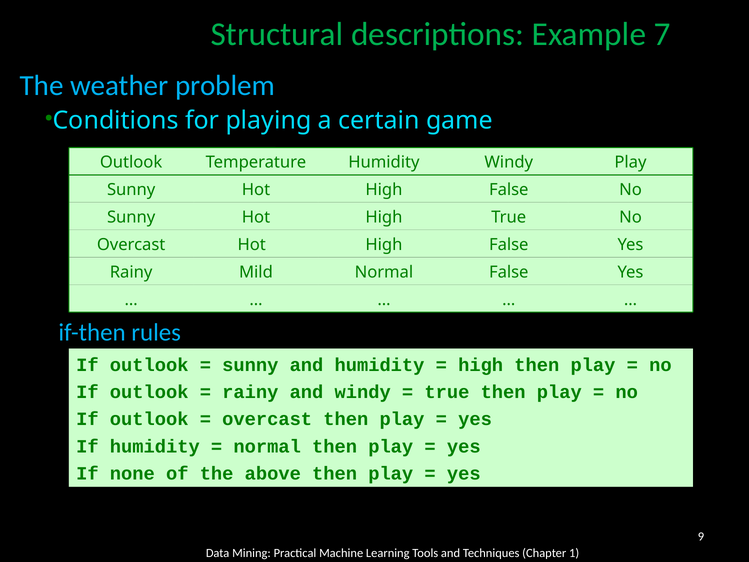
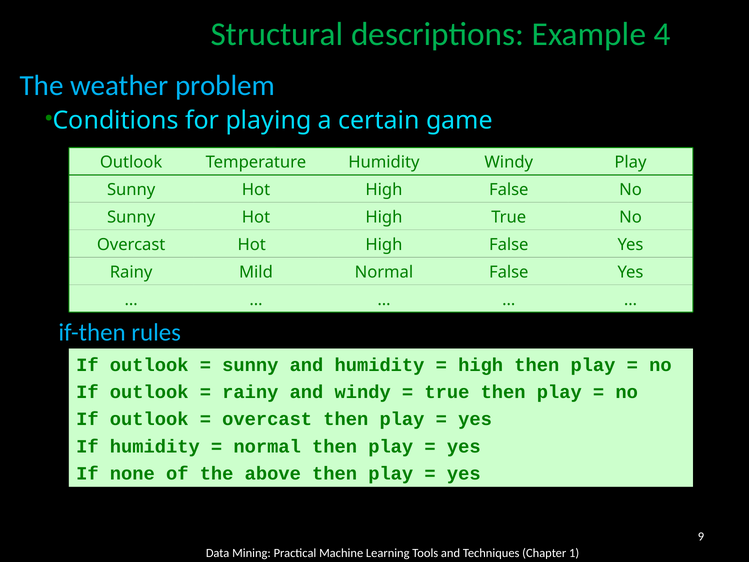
7: 7 -> 4
